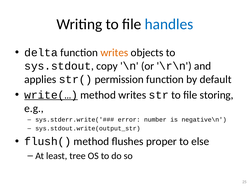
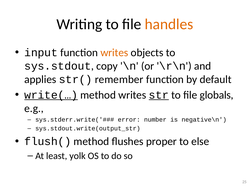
handles colour: blue -> orange
delta: delta -> input
permission: permission -> remember
str underline: none -> present
storing: storing -> globals
tree: tree -> yolk
